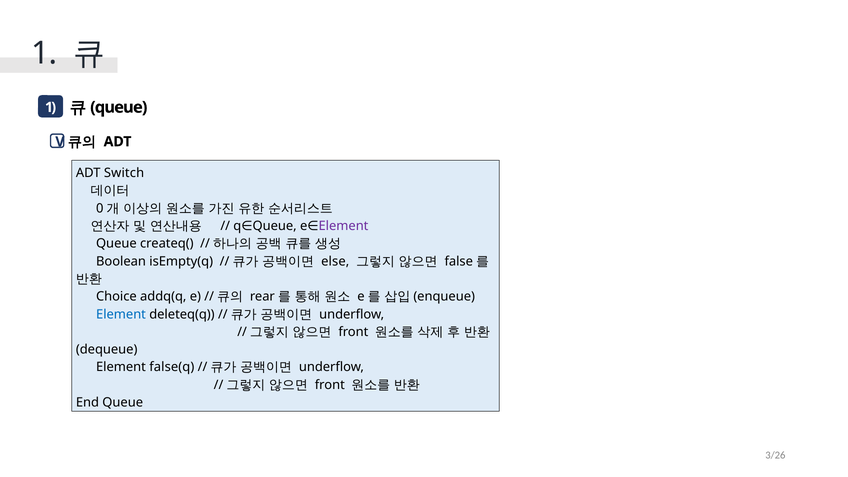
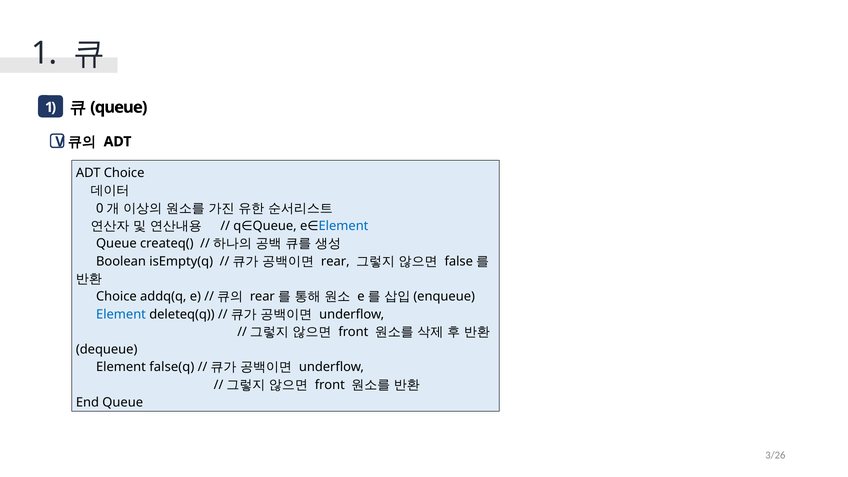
ADT Switch: Switch -> Choice
Element at (343, 226) colour: purple -> blue
else at (335, 261): else -> rear
